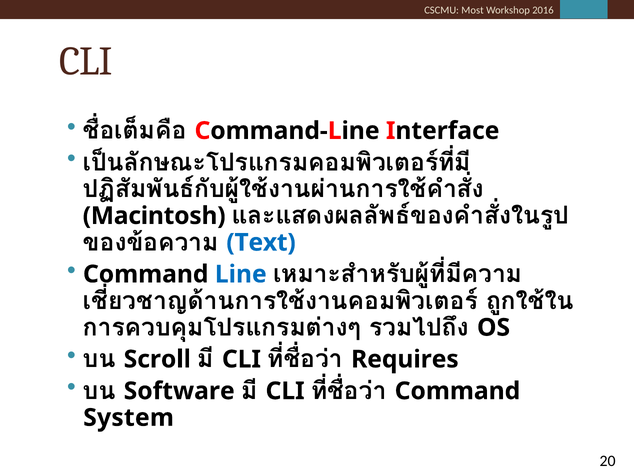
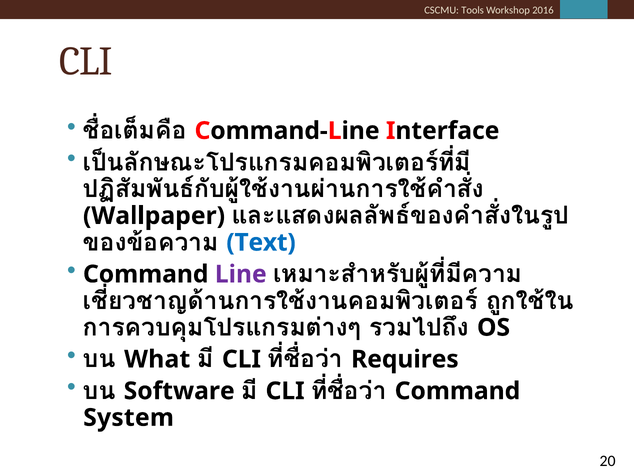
Most: Most -> Tools
Macintosh: Macintosh -> Wallpaper
Line colour: blue -> purple
Scroll: Scroll -> What
